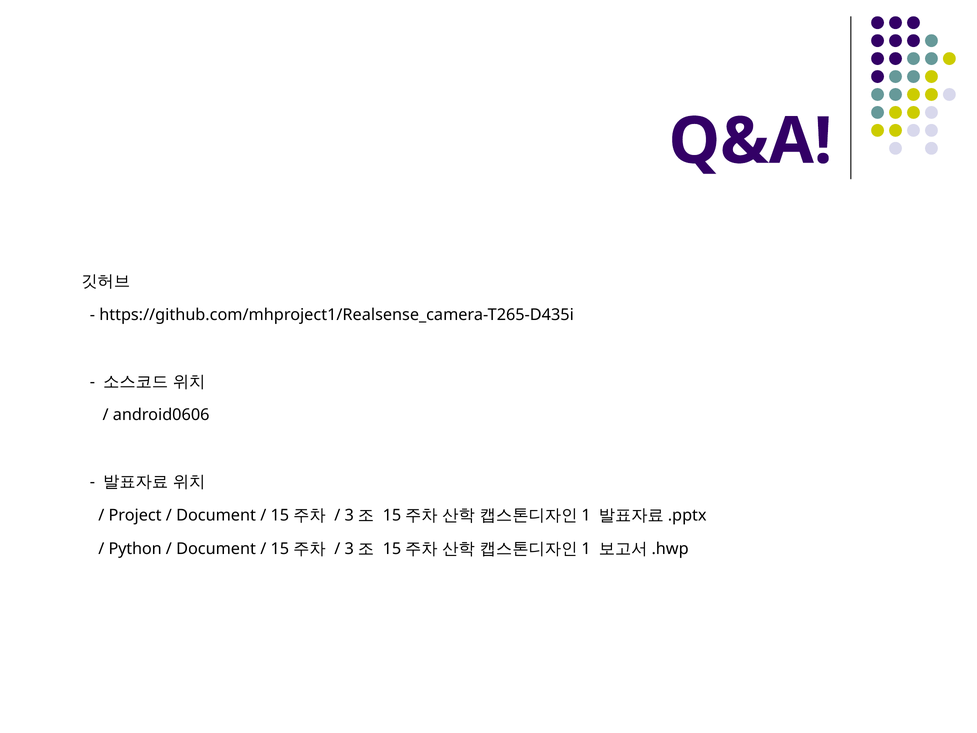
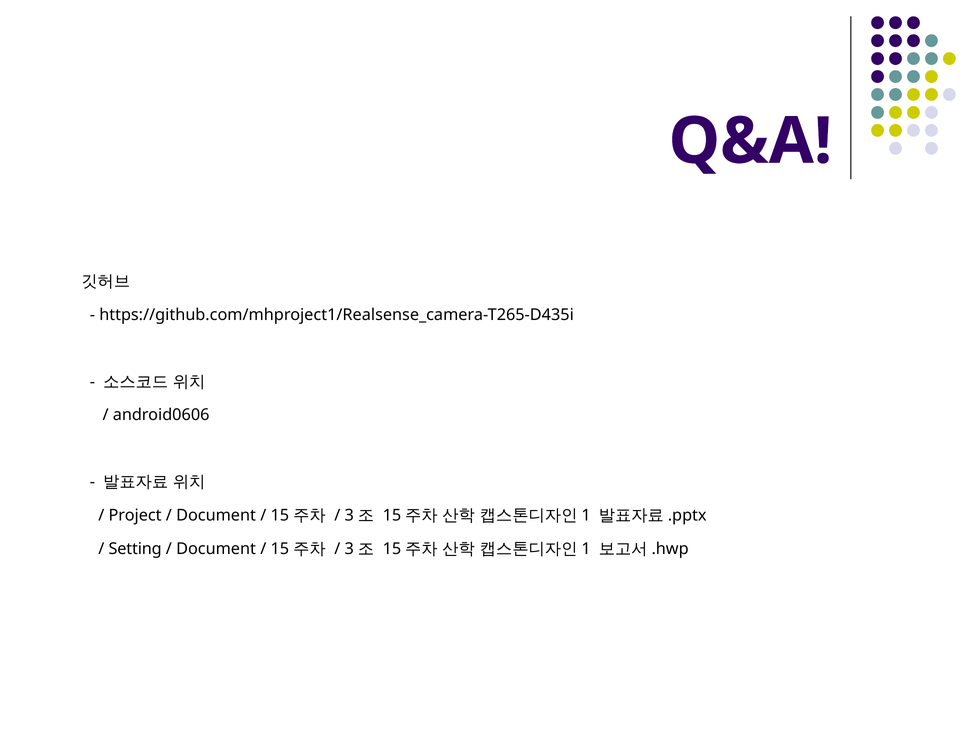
Python: Python -> Setting
